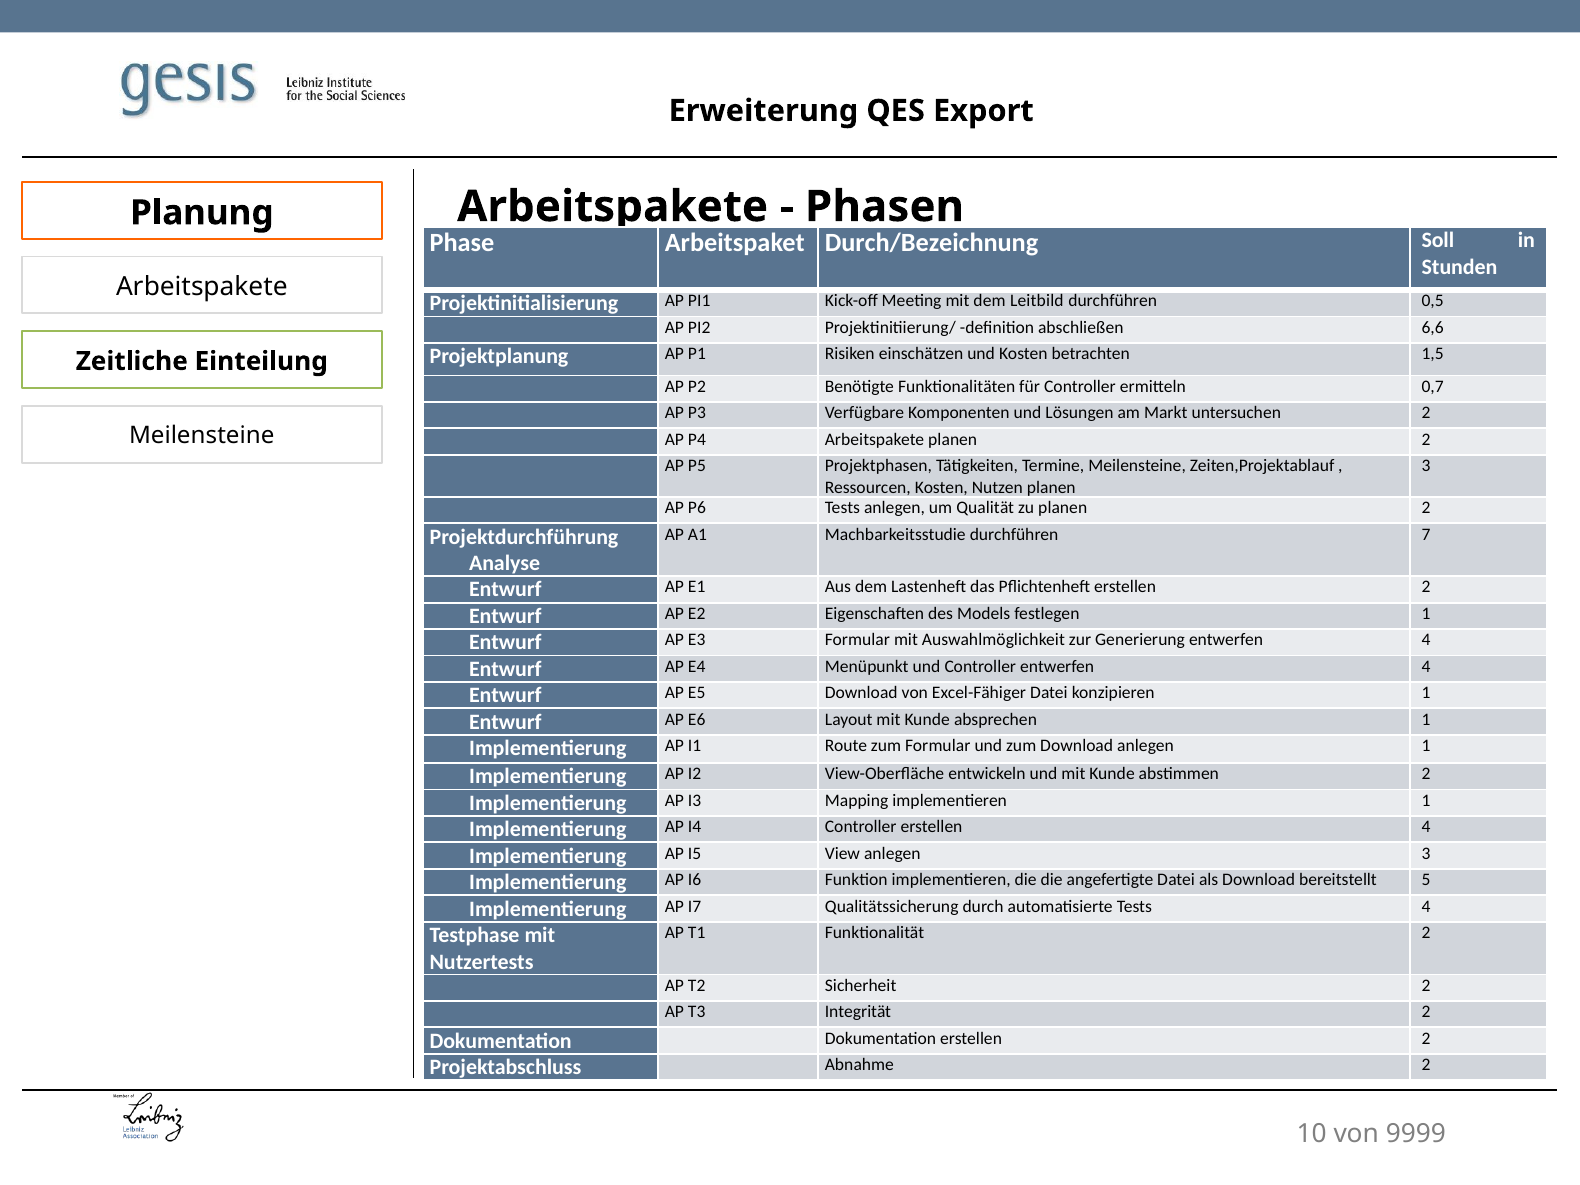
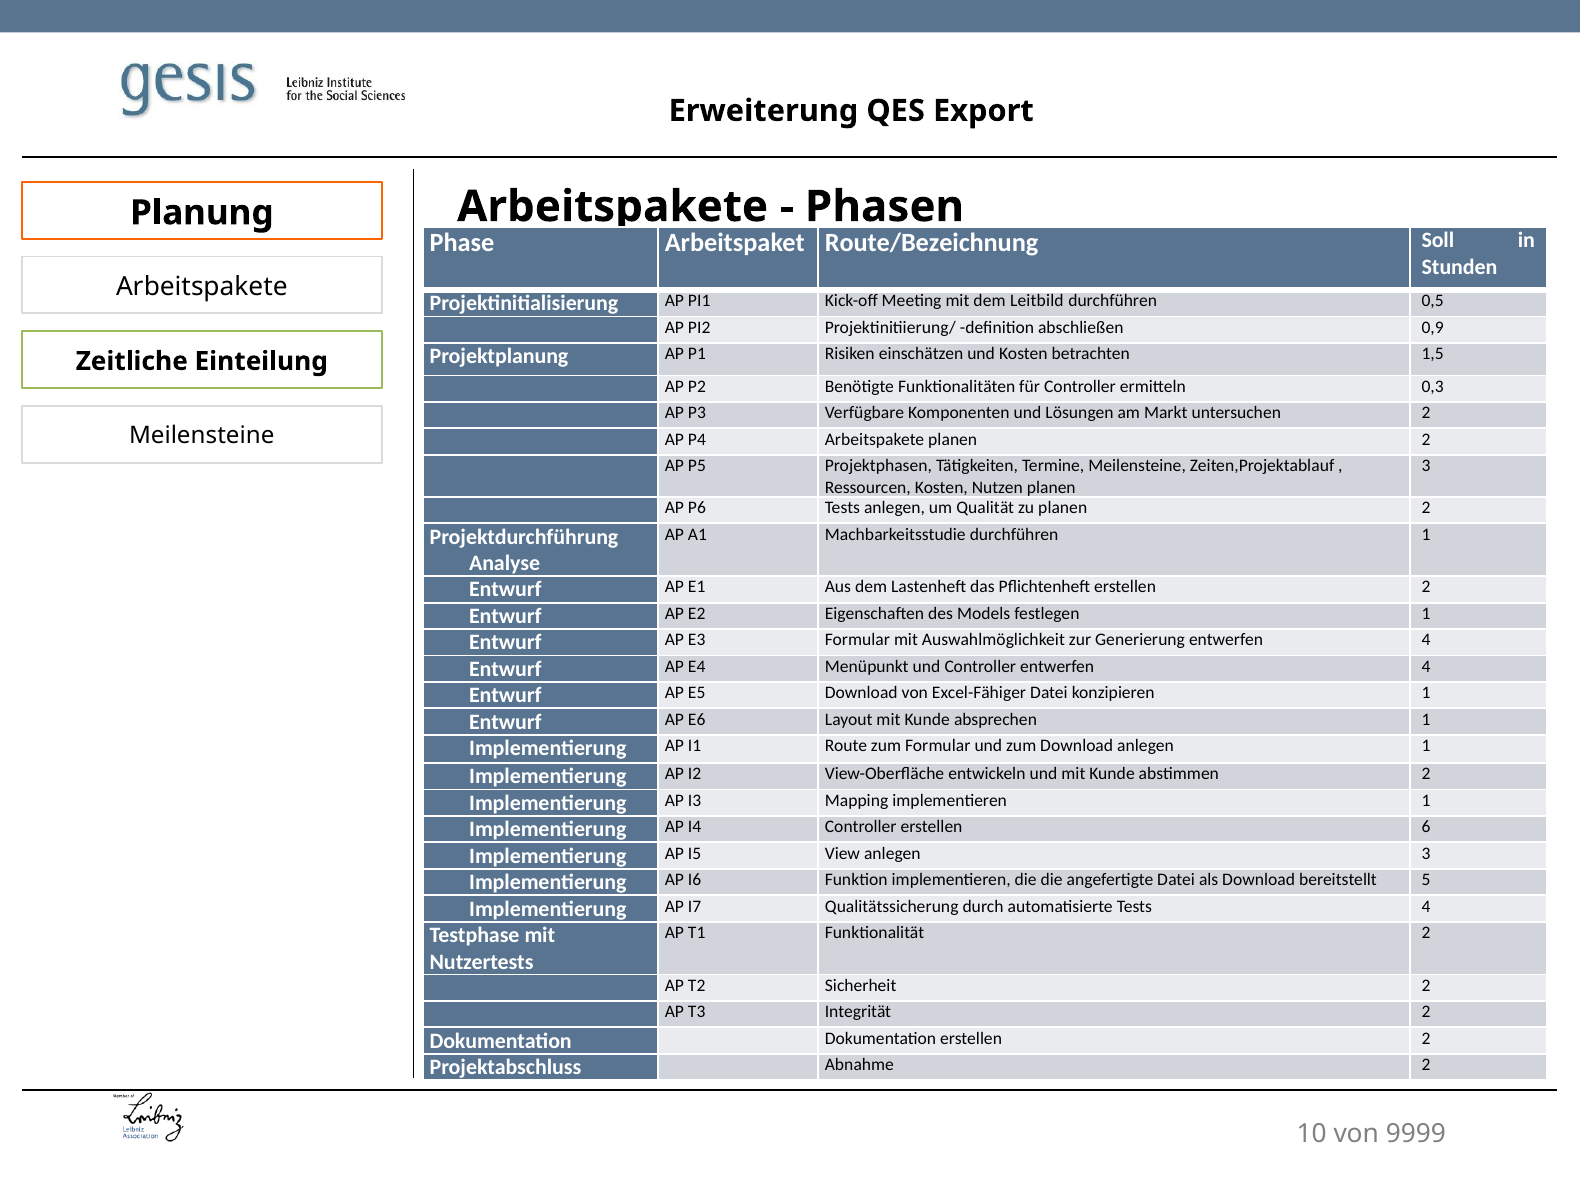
Durch/Bezeichnung: Durch/Bezeichnung -> Route/Bezeichnung
6,6: 6,6 -> 0,9
0,7: 0,7 -> 0,3
durchführen 7: 7 -> 1
erstellen 4: 4 -> 6
